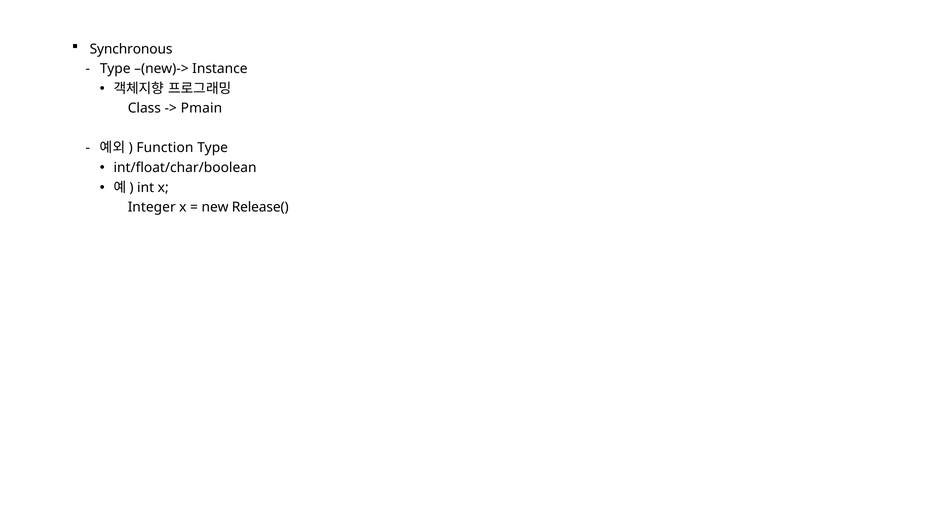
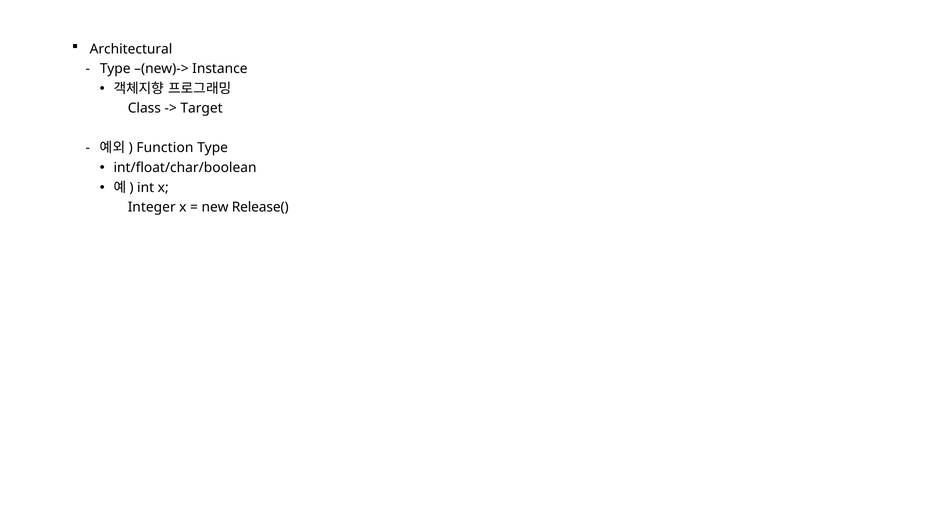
Synchronous: Synchronous -> Architectural
Pmain: Pmain -> Target
